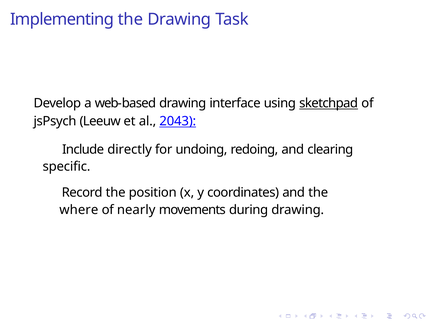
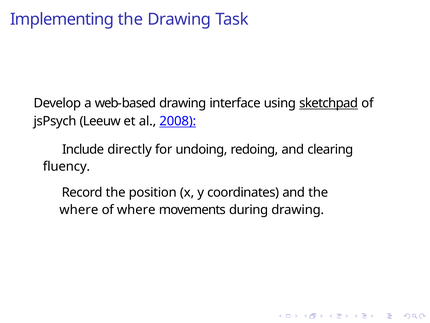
2043: 2043 -> 2008
specific: specific -> fluency
of nearly: nearly -> where
